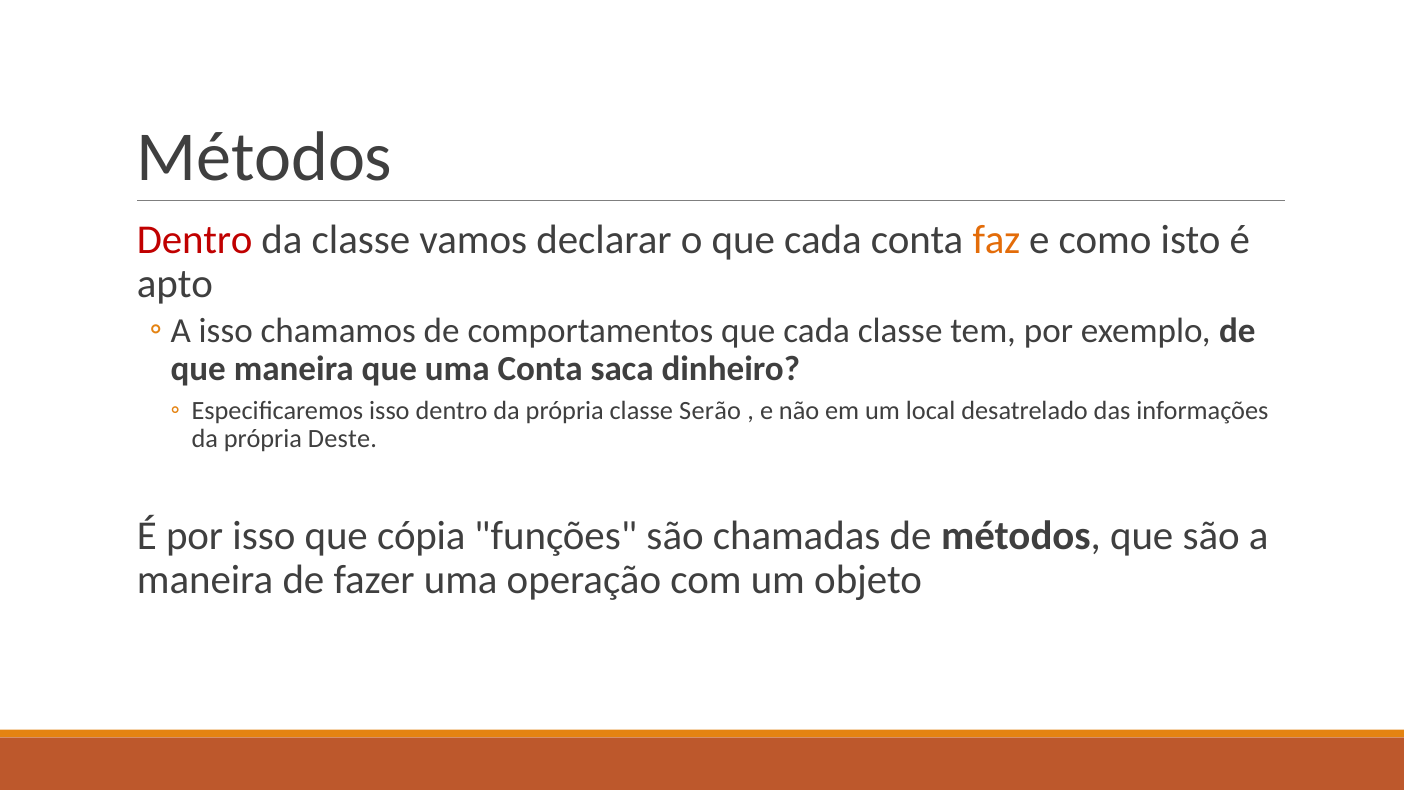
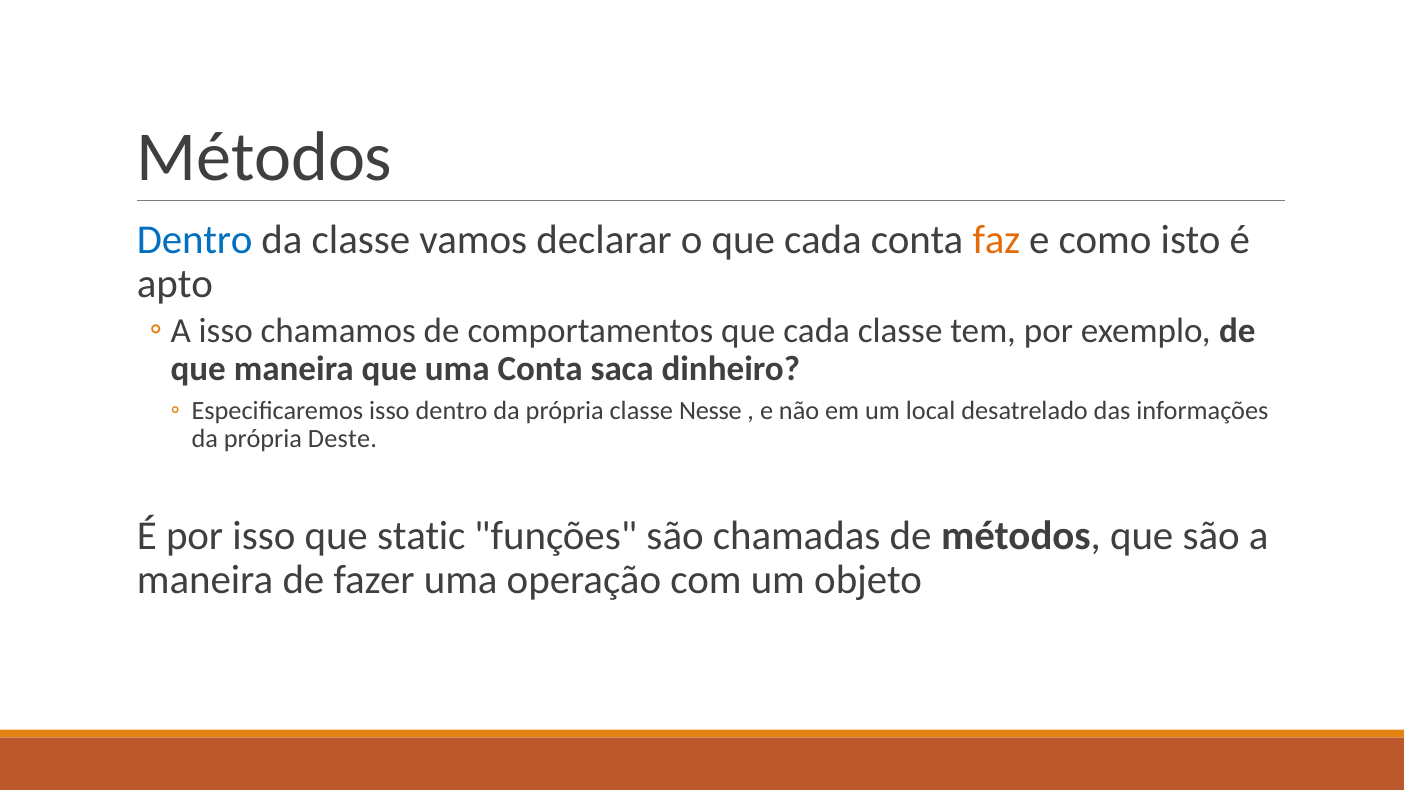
Dentro at (195, 240) colour: red -> blue
Serão: Serão -> Nesse
cópia: cópia -> static
